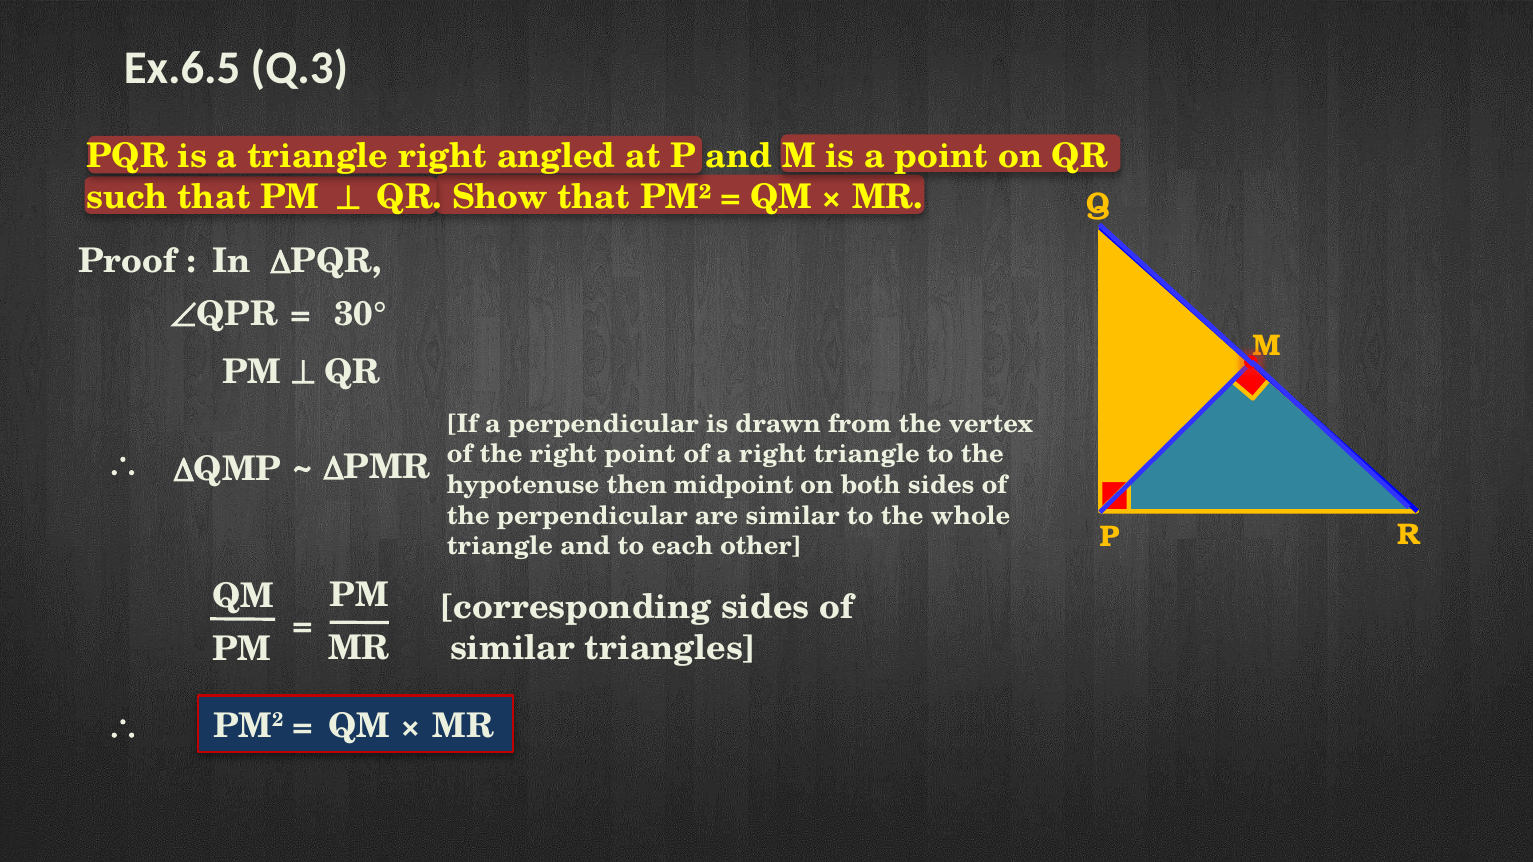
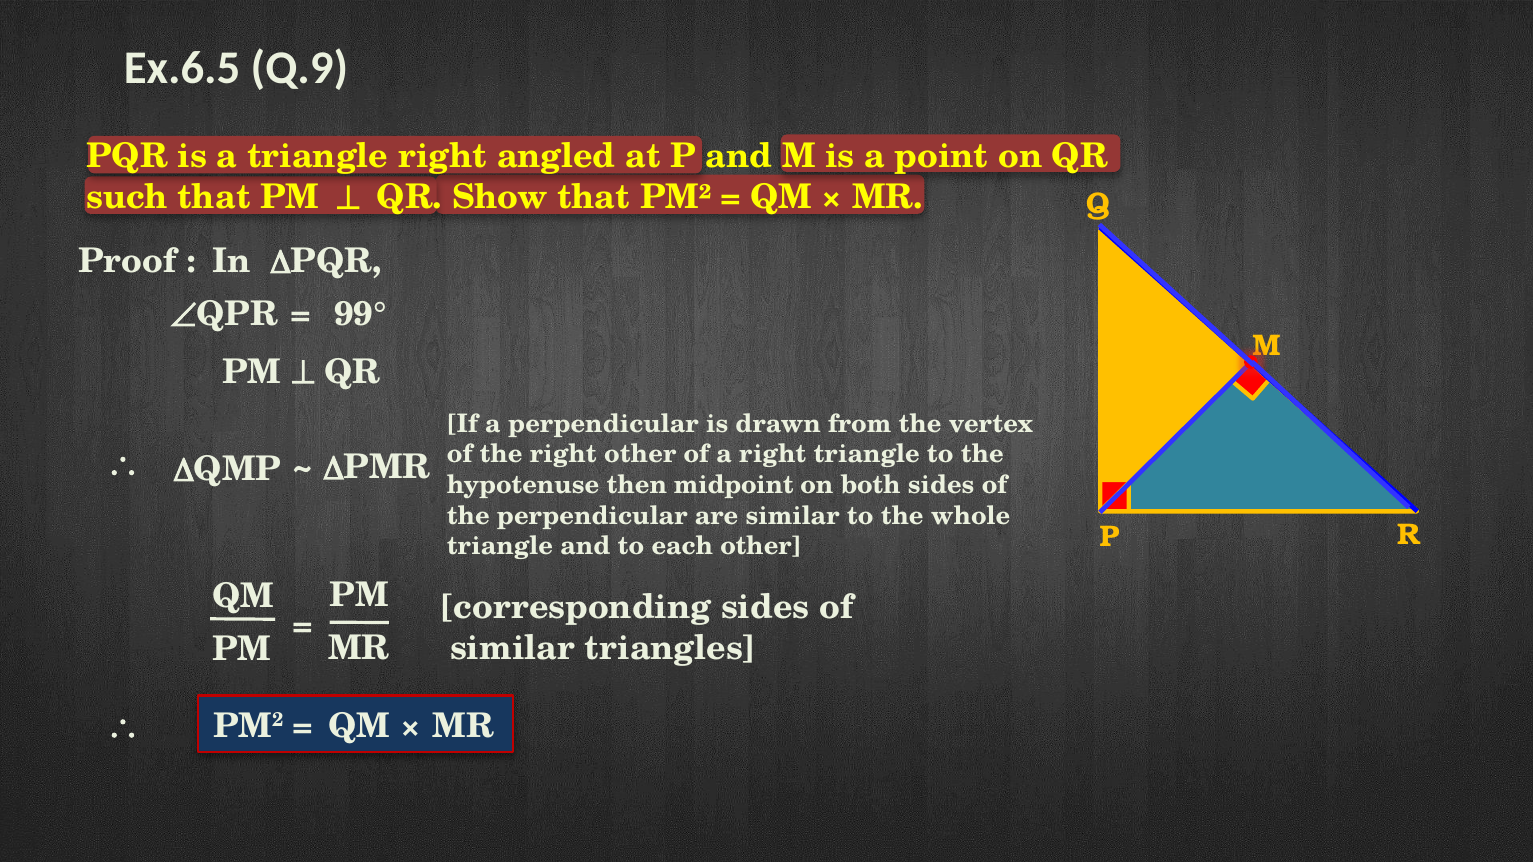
Q.3: Q.3 -> Q.9
30°: 30° -> 99°
right point: point -> other
